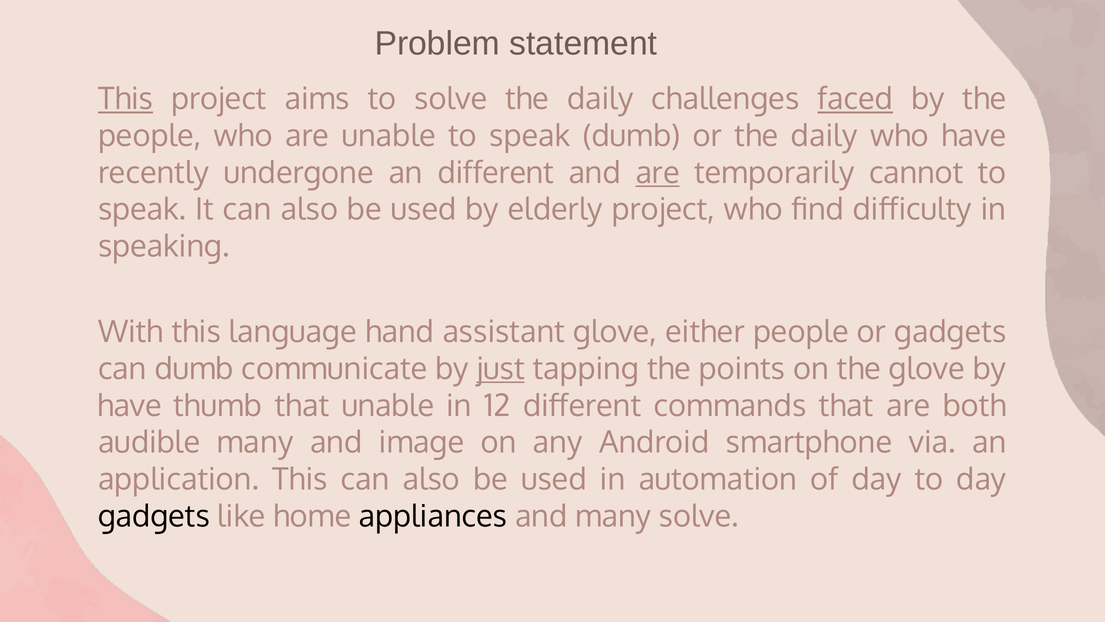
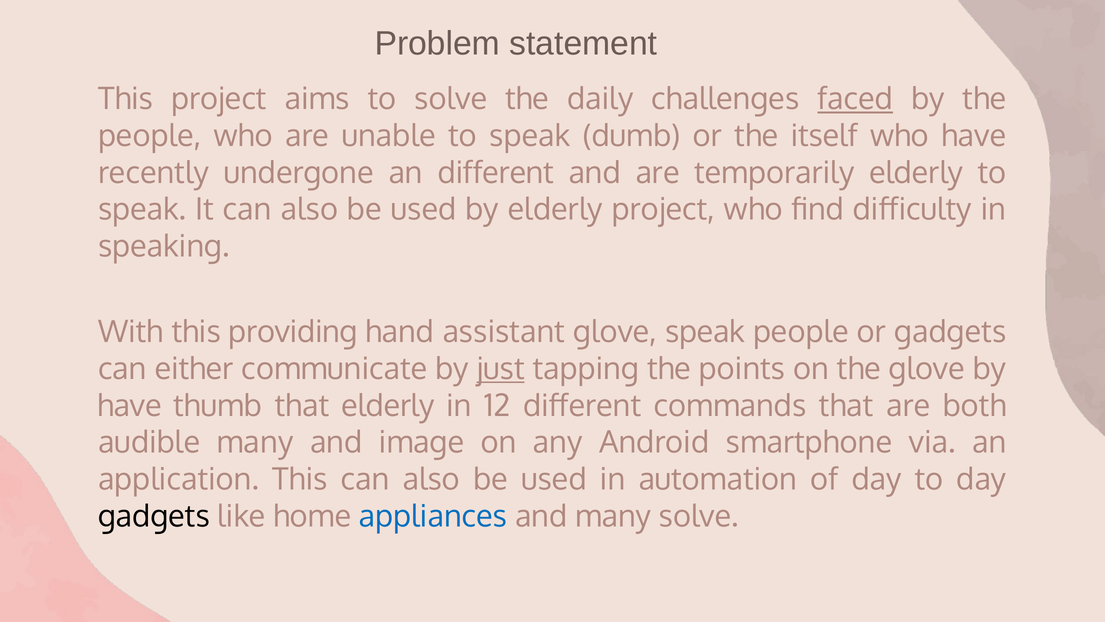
This at (126, 99) underline: present -> none
or the daily: daily -> itself
are at (658, 173) underline: present -> none
temporarily cannot: cannot -> elderly
language: language -> providing
glove either: either -> speak
can dumb: dumb -> either
that unable: unable -> elderly
appliances colour: black -> blue
